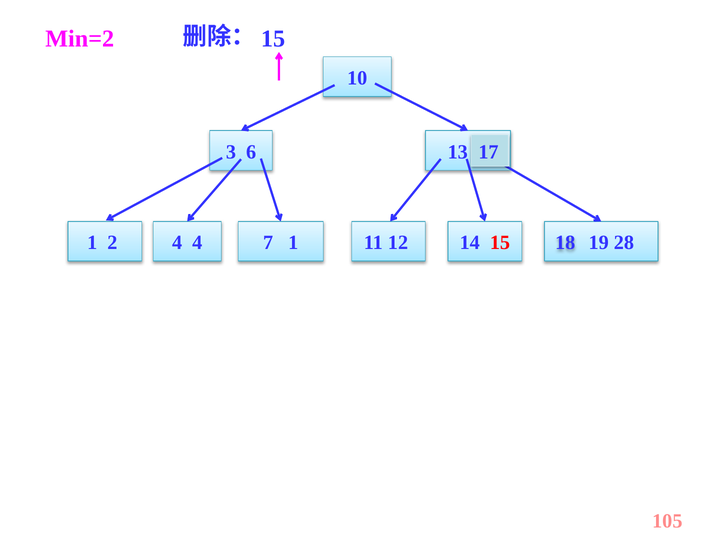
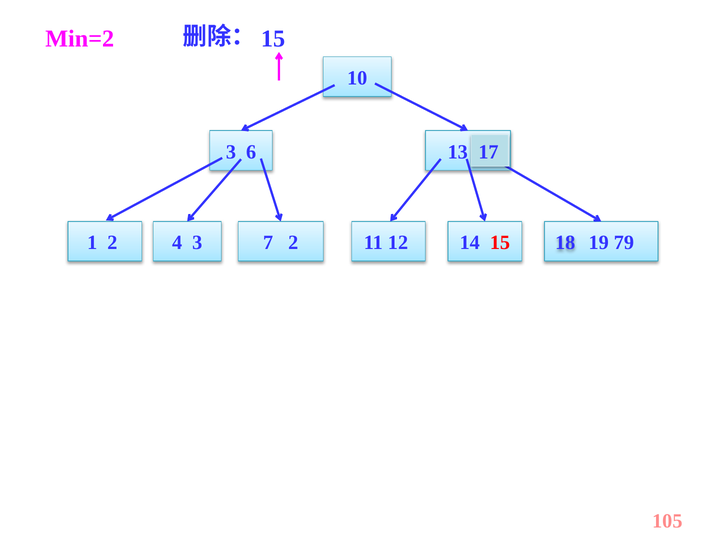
4 4: 4 -> 3
7 1: 1 -> 2
28: 28 -> 79
